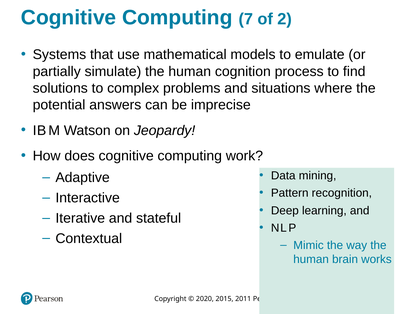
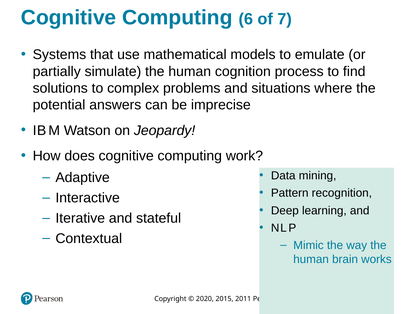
7: 7 -> 6
2: 2 -> 7
